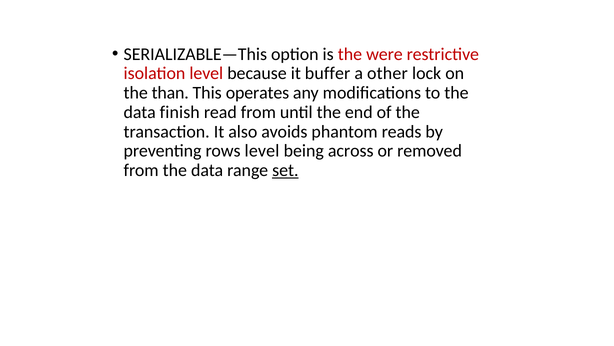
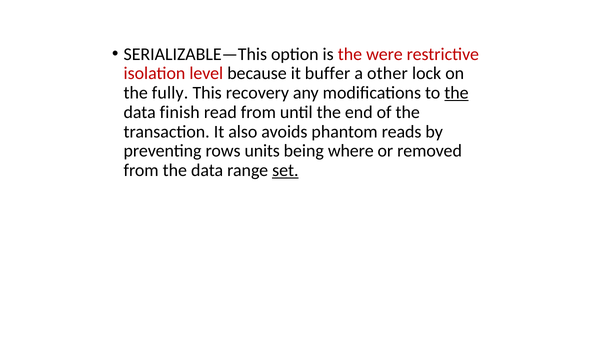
than: than -> fully
operates: operates -> recovery
the at (456, 93) underline: none -> present
rows level: level -> units
across: across -> where
